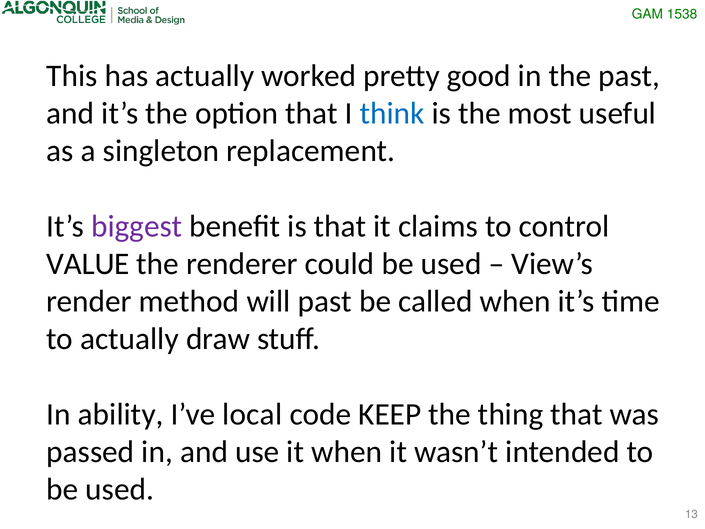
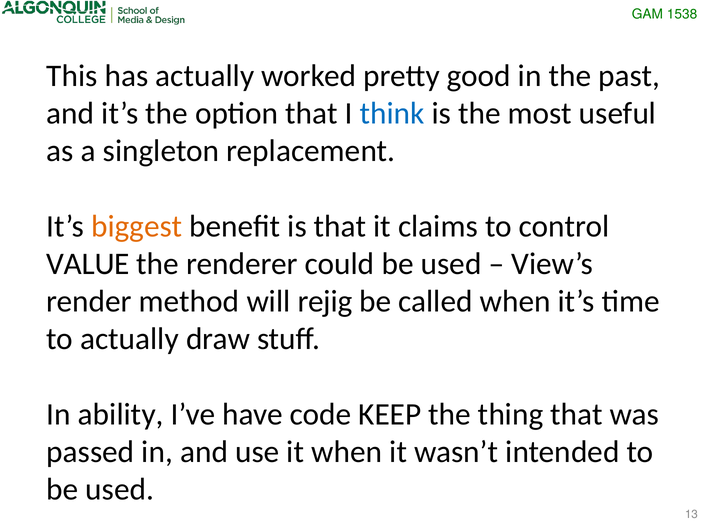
biggest colour: purple -> orange
will past: past -> rejig
local: local -> have
